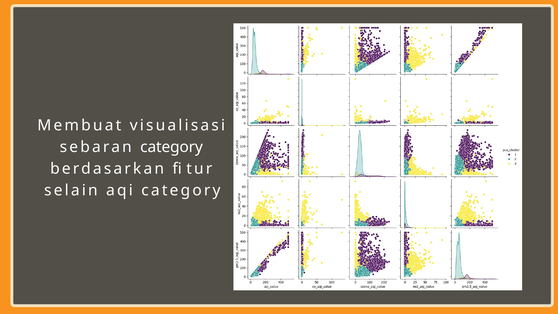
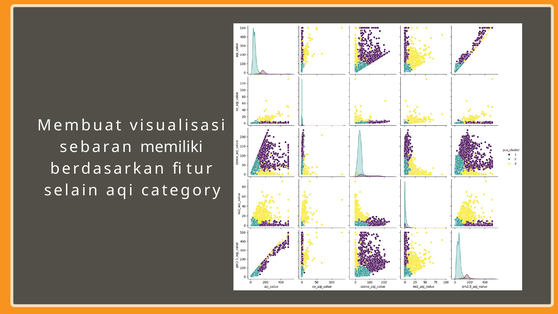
sebaran category: category -> memiliki
